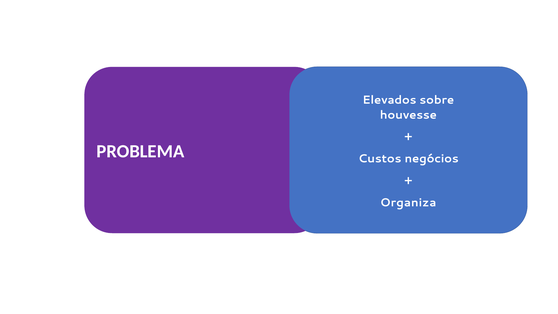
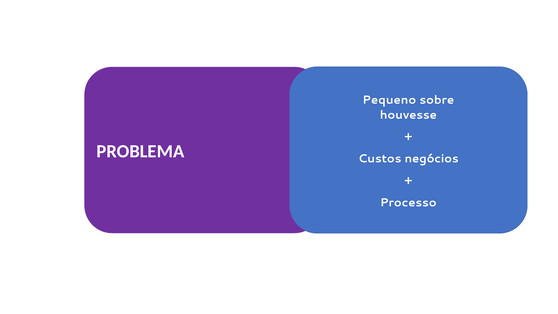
Elevados: Elevados -> Pequeno
Organiza: Organiza -> Processo
